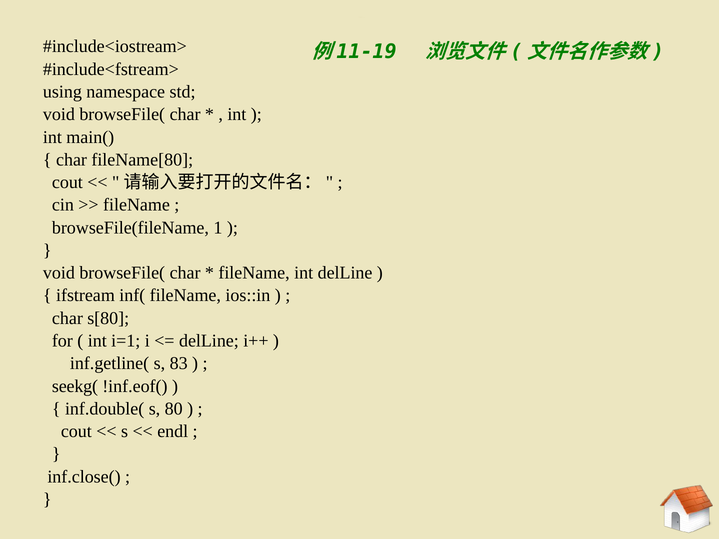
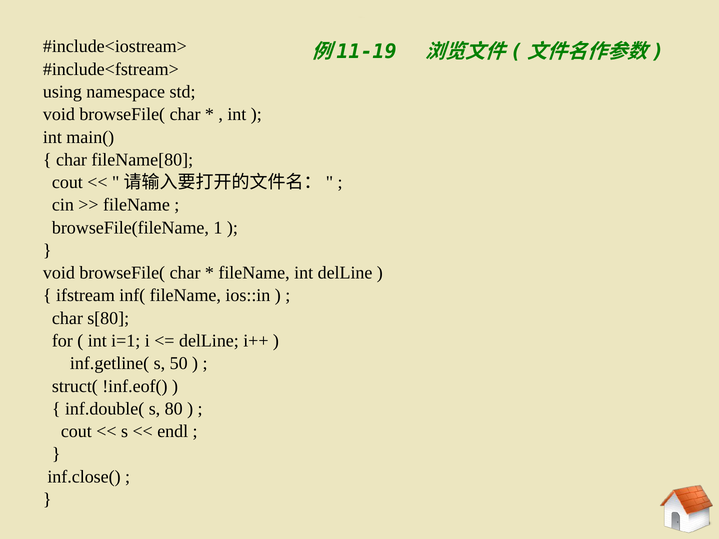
83: 83 -> 50
seekg(: seekg( -> struct(
